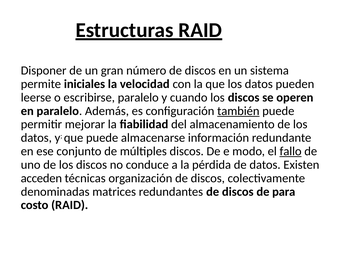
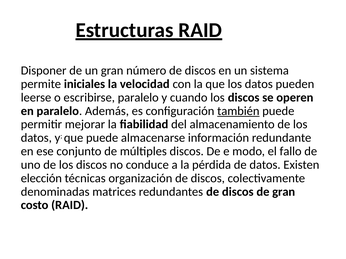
fallo underline: present -> none
acceden: acceden -> elección
de para: para -> gran
